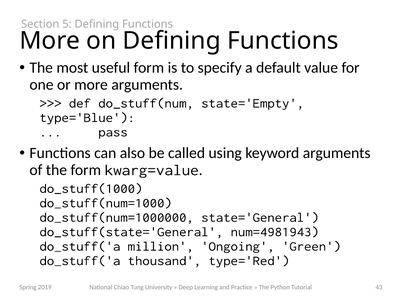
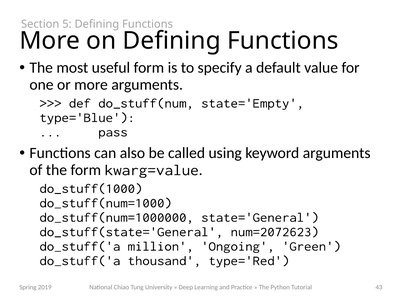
num=4981943: num=4981943 -> num=2072623
